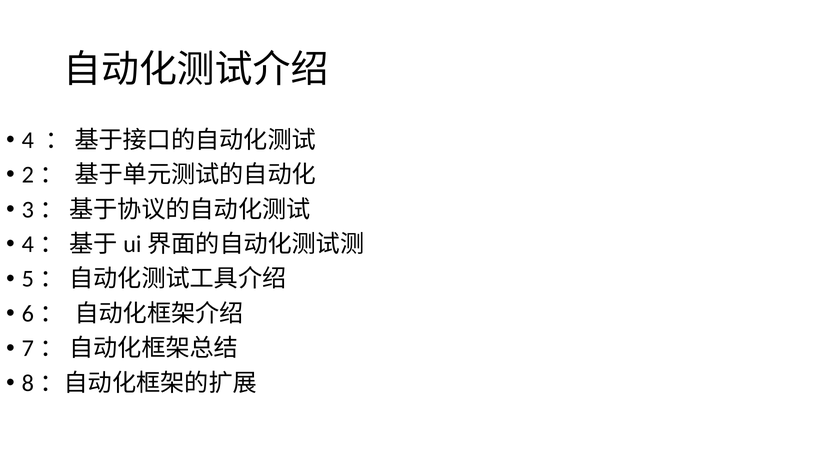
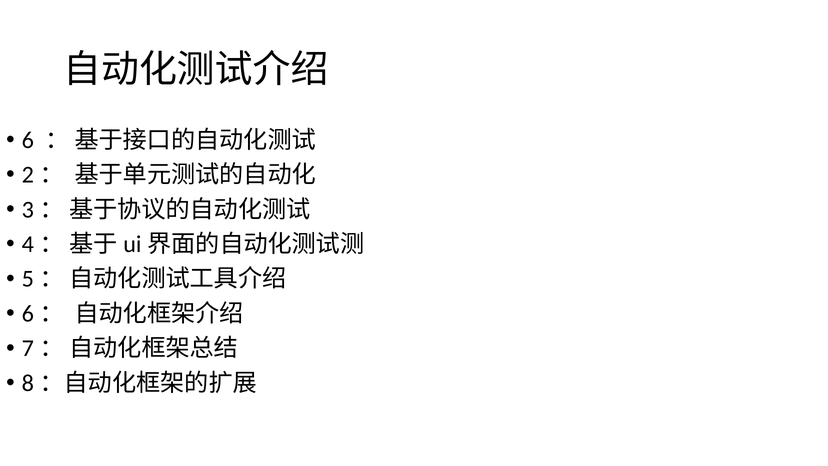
4: 4 -> 6
